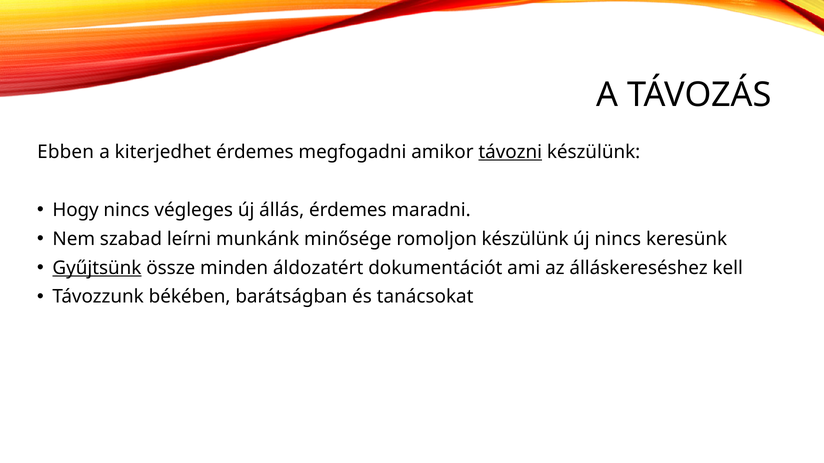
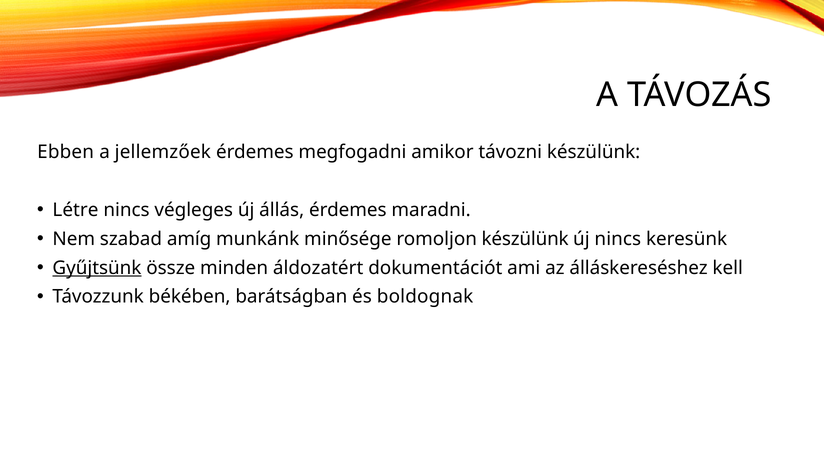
kiterjedhet: kiterjedhet -> jellemzőek
távozni underline: present -> none
Hogy: Hogy -> Létre
leírni: leírni -> amíg
tanácsokat: tanácsokat -> boldognak
